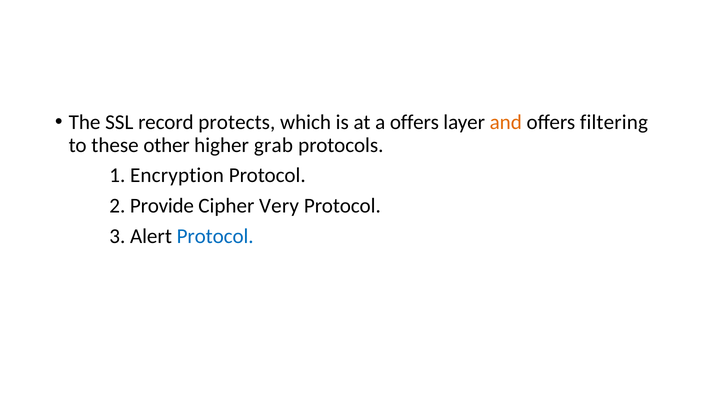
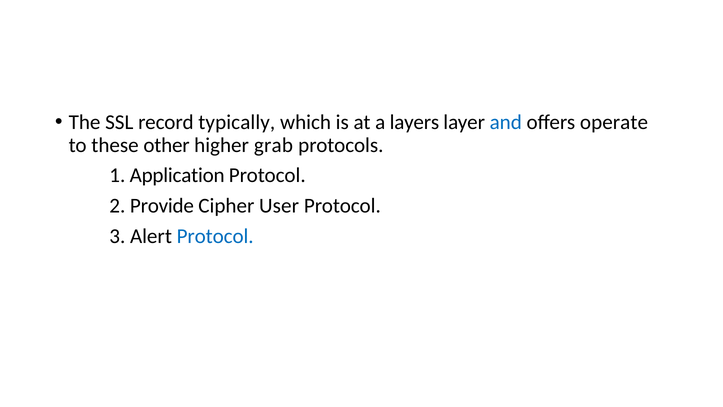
protects: protects -> typically
a offers: offers -> layers
and colour: orange -> blue
filtering: filtering -> operate
Encryption: Encryption -> Application
Very: Very -> User
